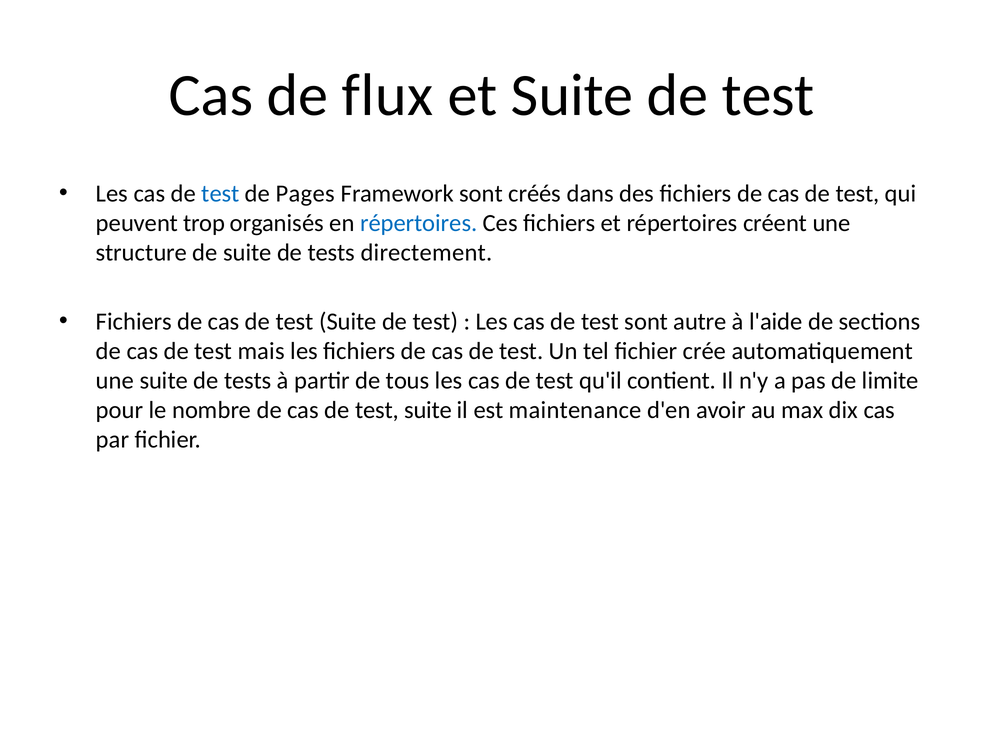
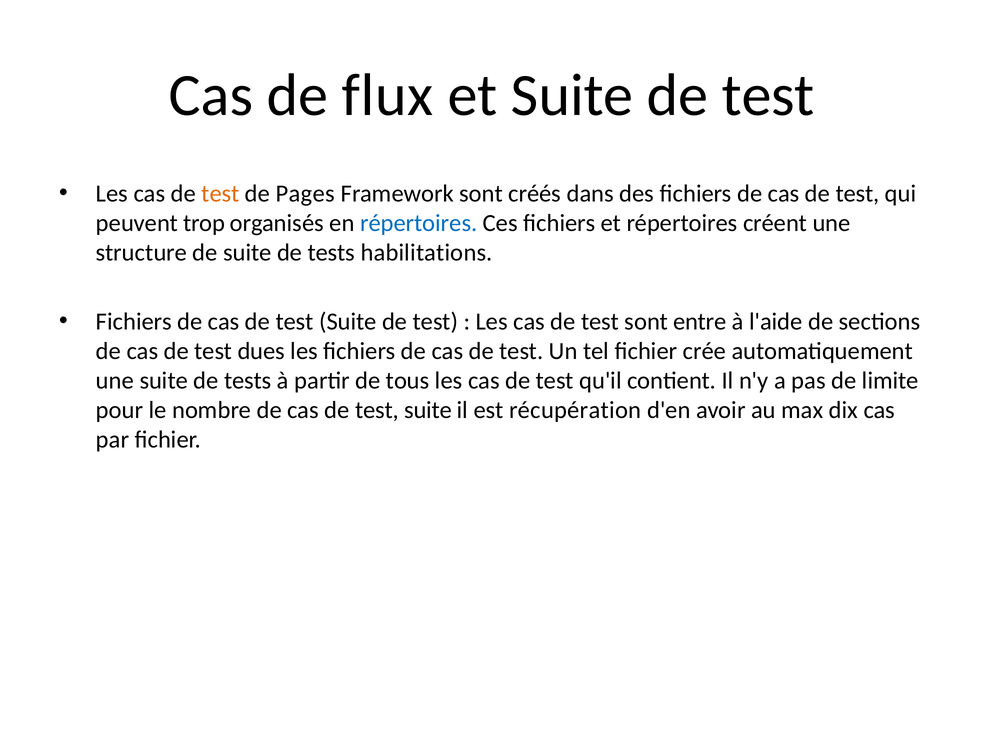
test at (220, 194) colour: blue -> orange
directement: directement -> habilitations
autre: autre -> entre
mais: mais -> dues
maintenance: maintenance -> récupération
